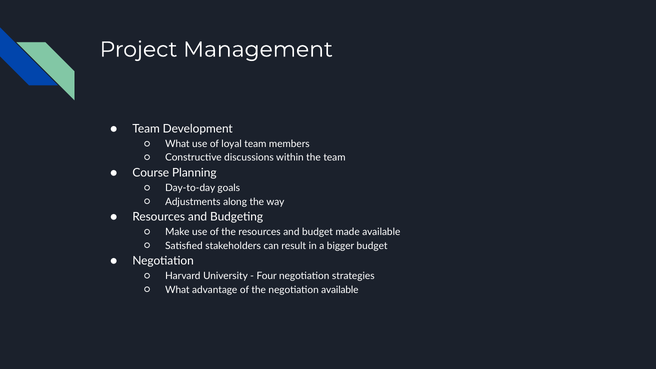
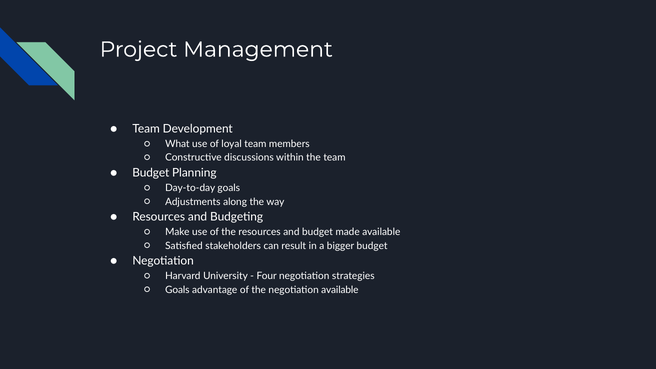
Course at (151, 173): Course -> Budget
What at (177, 290): What -> Goals
